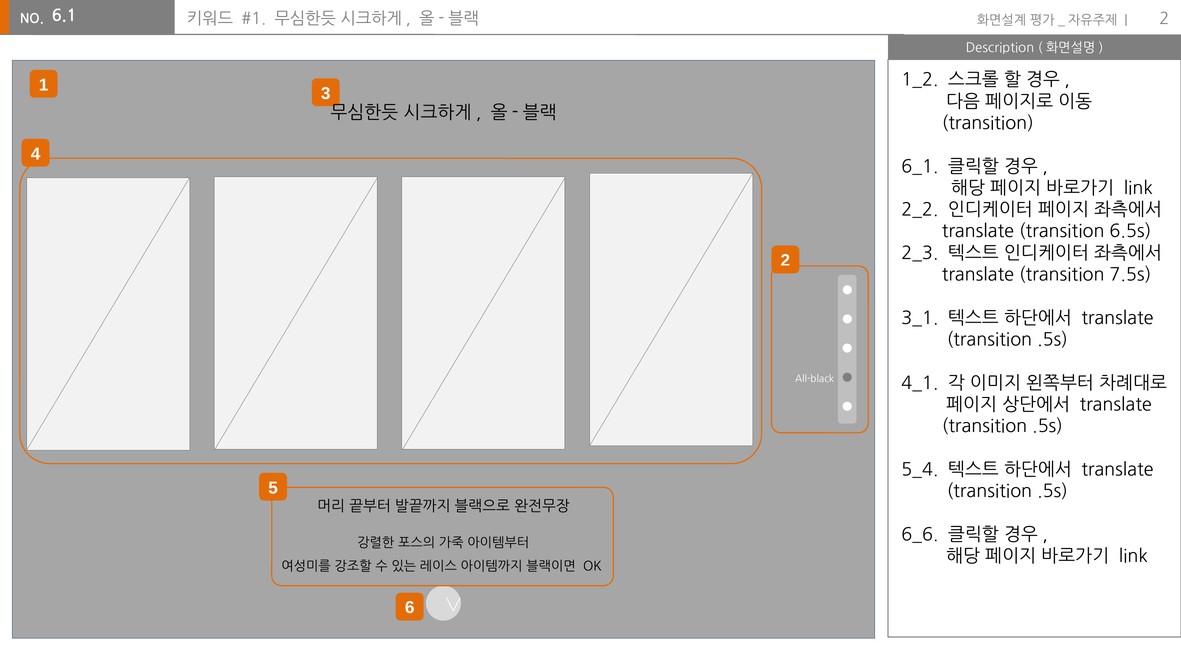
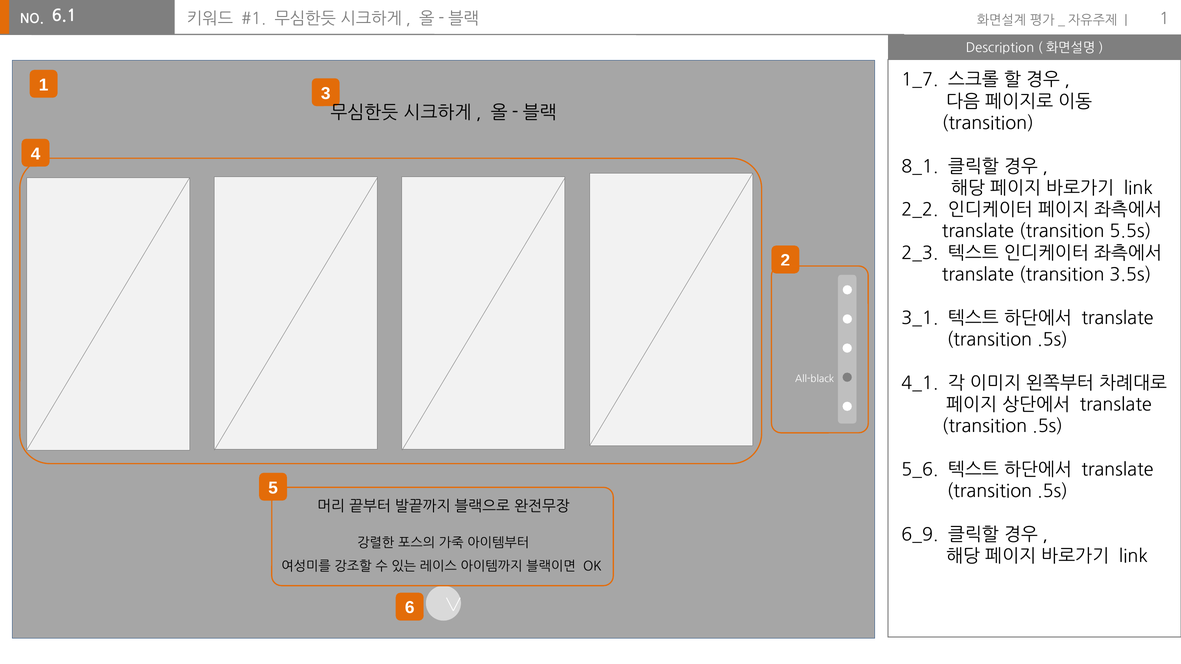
2 at (1164, 19): 2 -> 1
1_2: 1_2 -> 1_7
6_1: 6_1 -> 8_1
6.5s: 6.5s -> 5.5s
7.5s: 7.5s -> 3.5s
5_4: 5_4 -> 5_6
6_6: 6_6 -> 6_9
